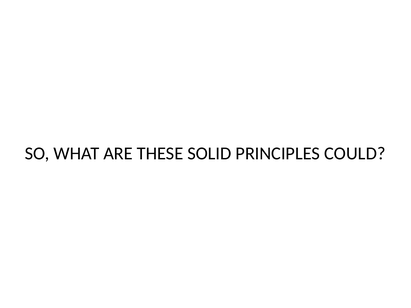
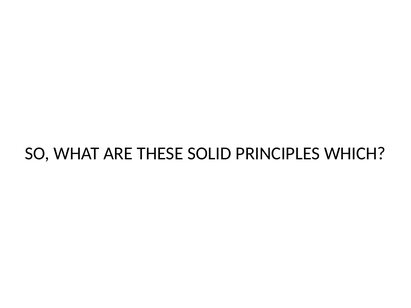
COULD: COULD -> WHICH
